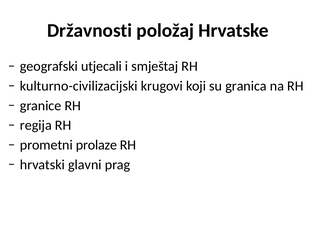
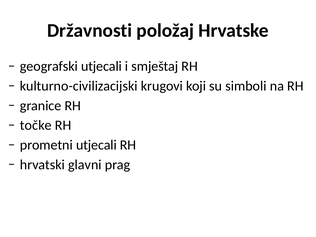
granica: granica -> simboli
regija: regija -> točke
prometni prolaze: prolaze -> utjecali
